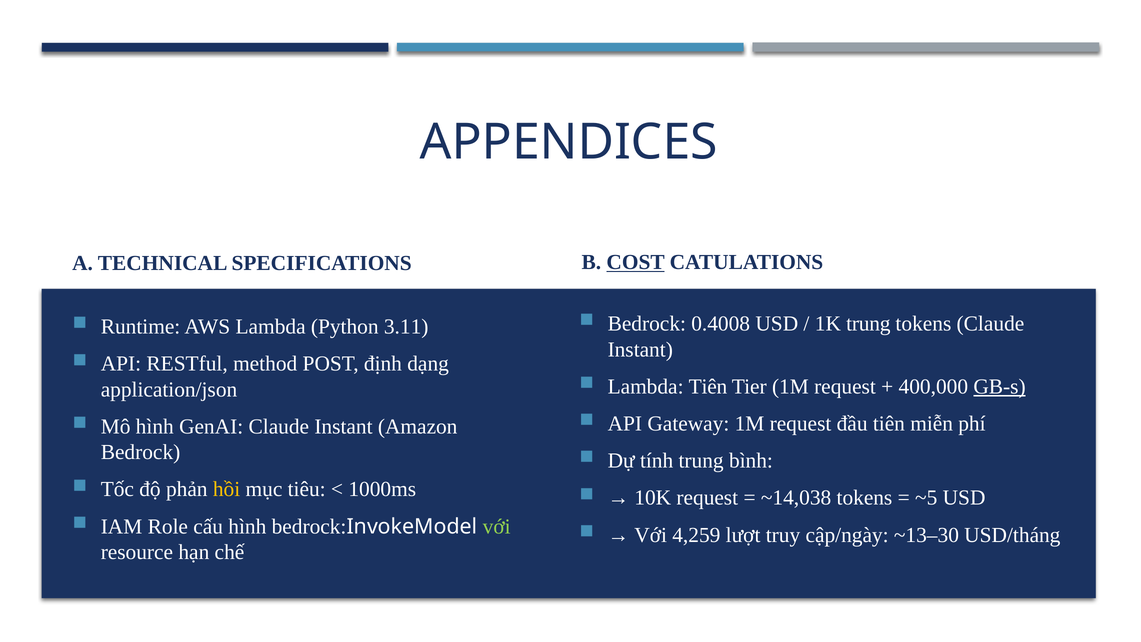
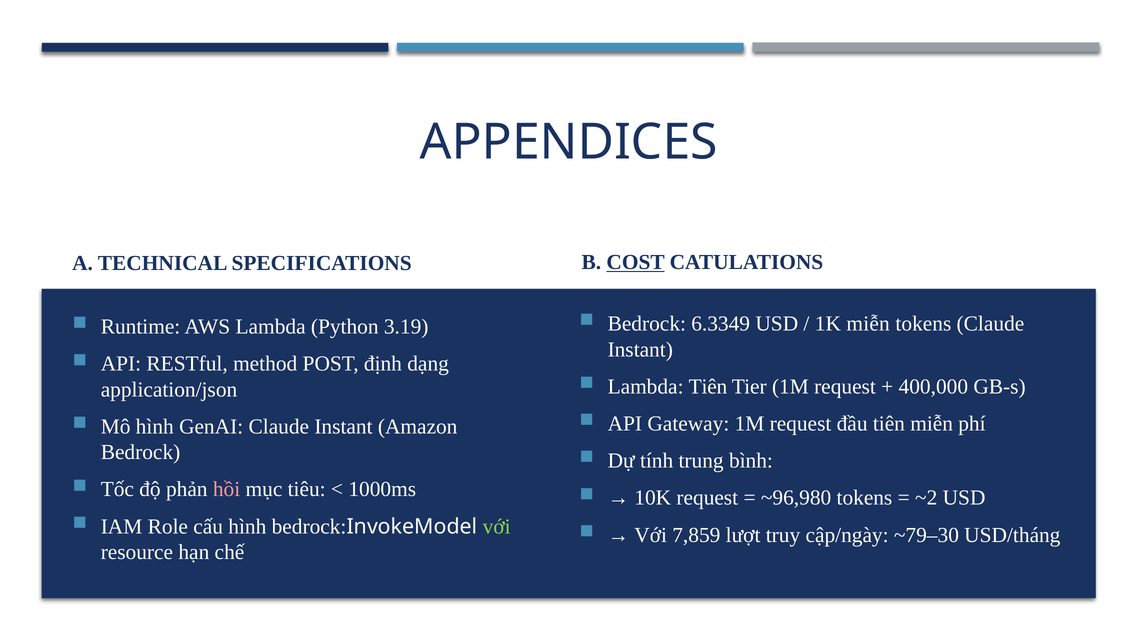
0.4008: 0.4008 -> 6.3349
1K trung: trung -> miễn
3.11: 3.11 -> 3.19
GB-s underline: present -> none
hồi colour: yellow -> pink
~14,038: ~14,038 -> ~96,980
~5: ~5 -> ~2
4,259: 4,259 -> 7,859
~13–30: ~13–30 -> ~79–30
